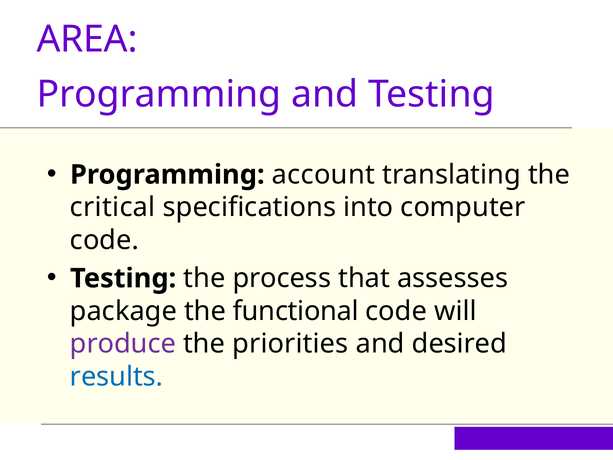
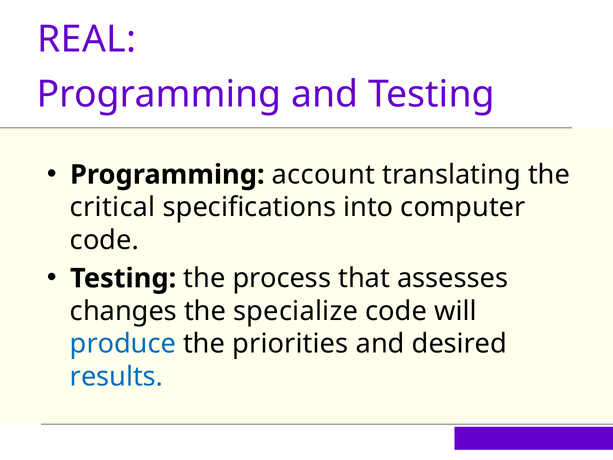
AREA: AREA -> REAL
package: package -> changes
functional: functional -> specialize
produce colour: purple -> blue
